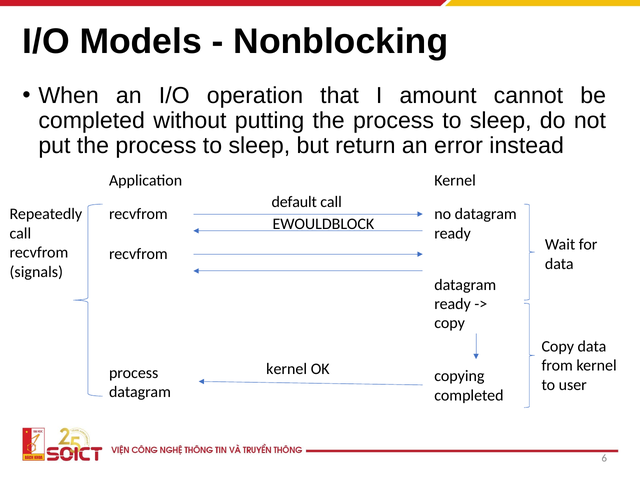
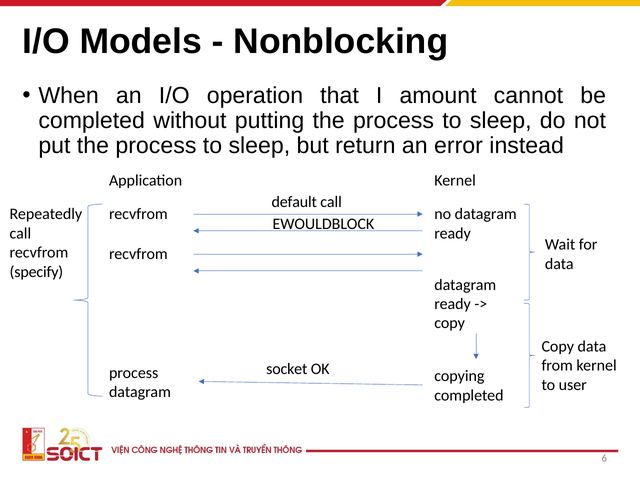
signals: signals -> specify
kernel at (287, 369): kernel -> socket
